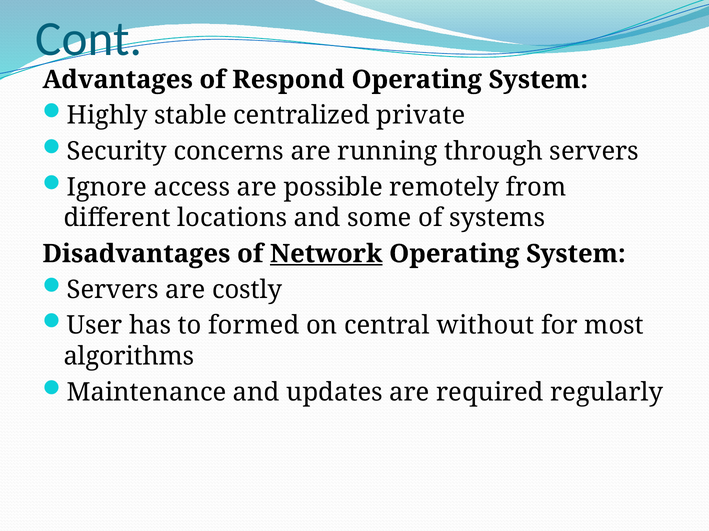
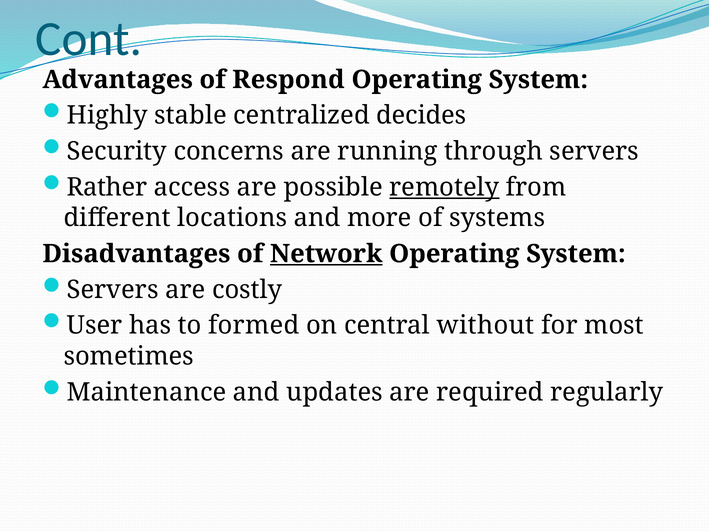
private: private -> decides
Ignore: Ignore -> Rather
remotely underline: none -> present
some: some -> more
algorithms: algorithms -> sometimes
